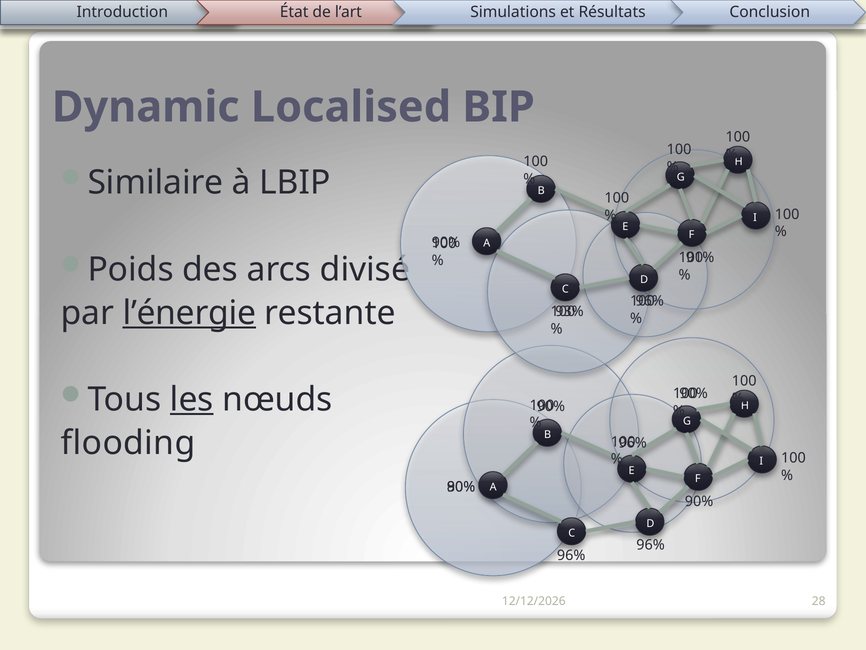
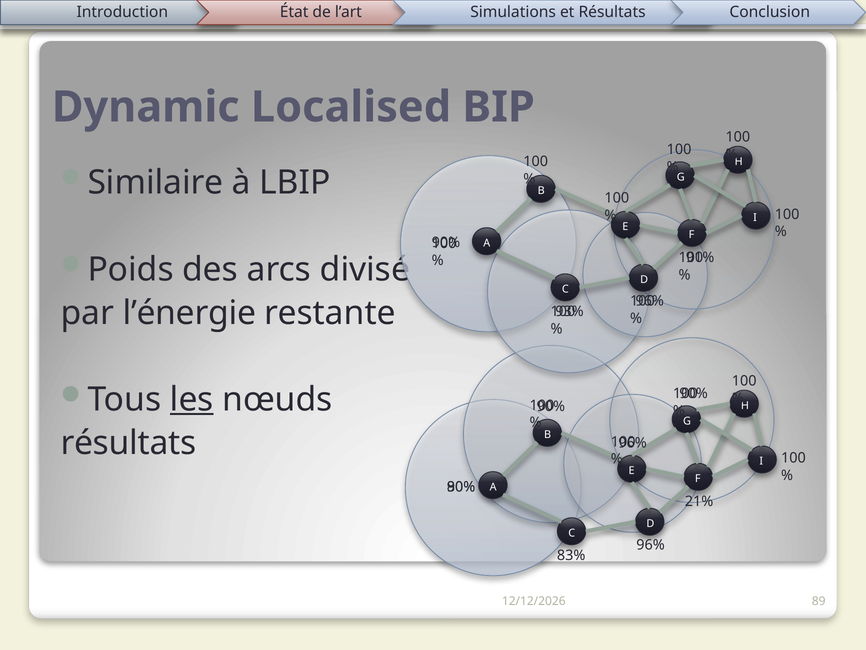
l’énergie underline: present -> none
flooding at (128, 443): flooding -> résultats
90% at (699, 501): 90% -> 21%
96% at (571, 555): 96% -> 83%
28: 28 -> 89
